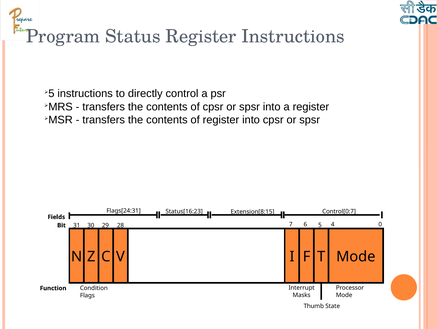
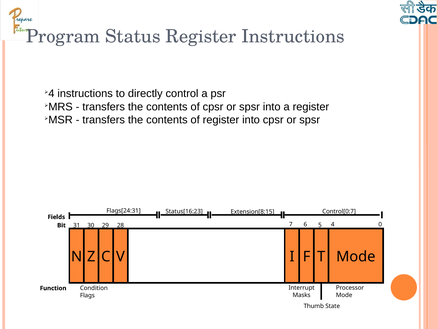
5 at (51, 93): 5 -> 4
